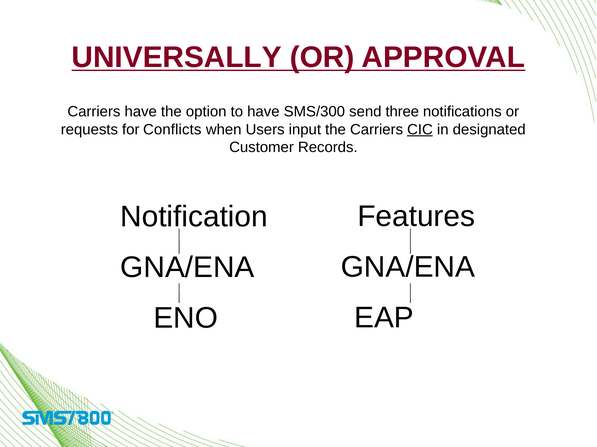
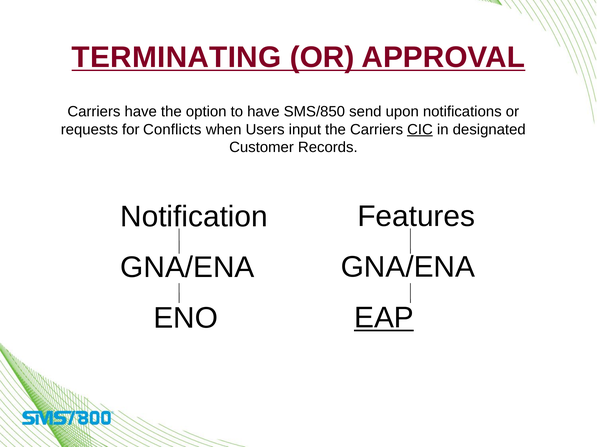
UNIVERSALLY: UNIVERSALLY -> TERMINATING
SMS/300: SMS/300 -> SMS/850
three: three -> upon
EAP underline: none -> present
